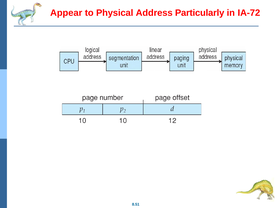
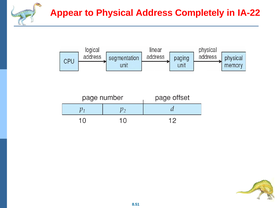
Particularly: Particularly -> Completely
IA-72: IA-72 -> IA-22
